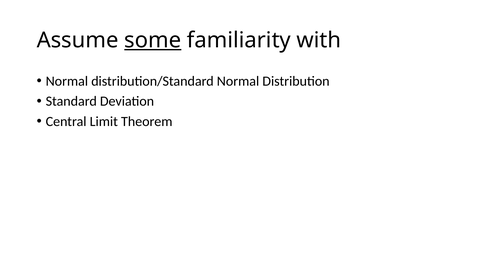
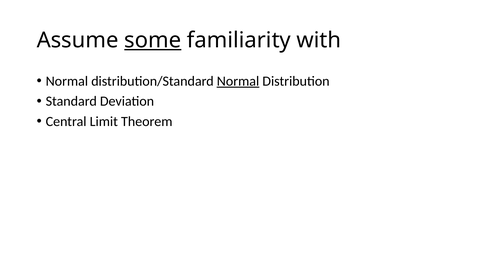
Normal at (238, 81) underline: none -> present
